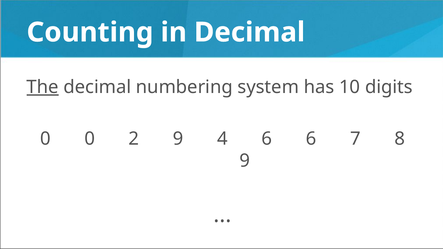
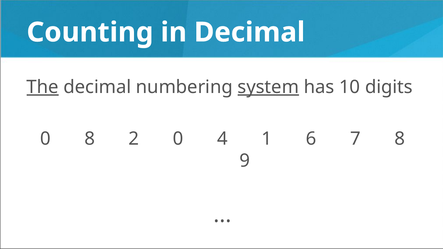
system underline: none -> present
0 0: 0 -> 8
2 9: 9 -> 0
4 6: 6 -> 1
